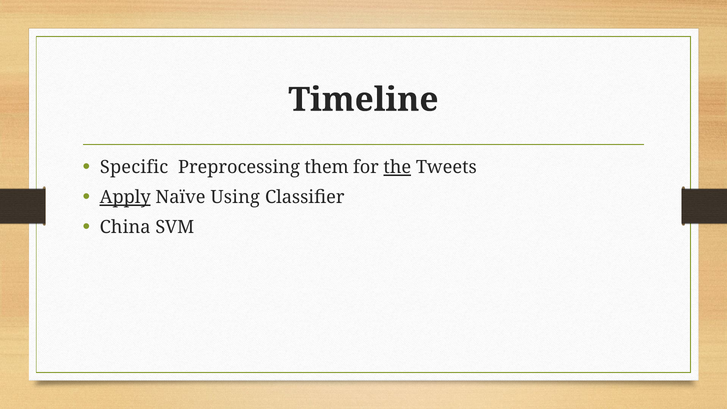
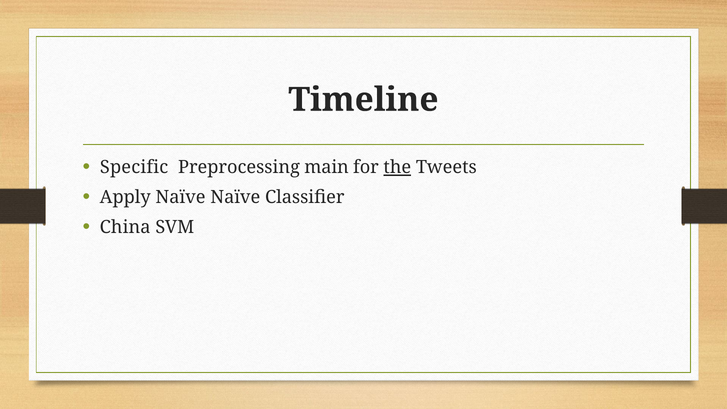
them: them -> main
Apply underline: present -> none
Naïve Using: Using -> Naïve
